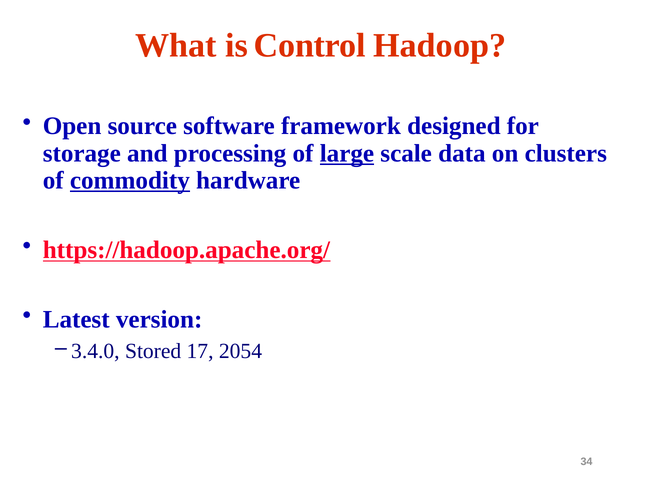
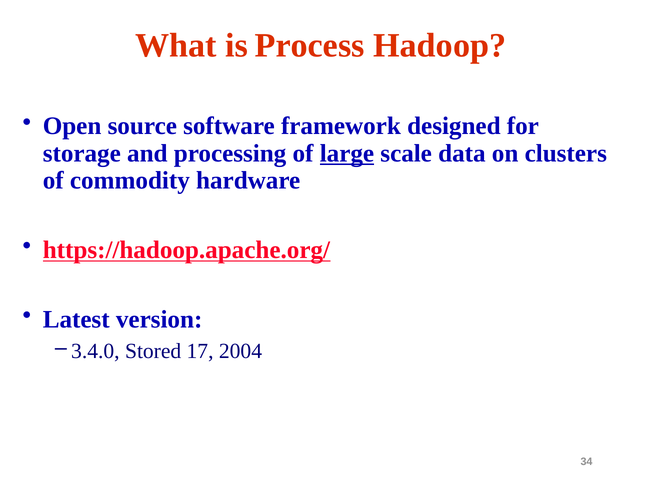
Control: Control -> Process
commodity underline: present -> none
2054: 2054 -> 2004
